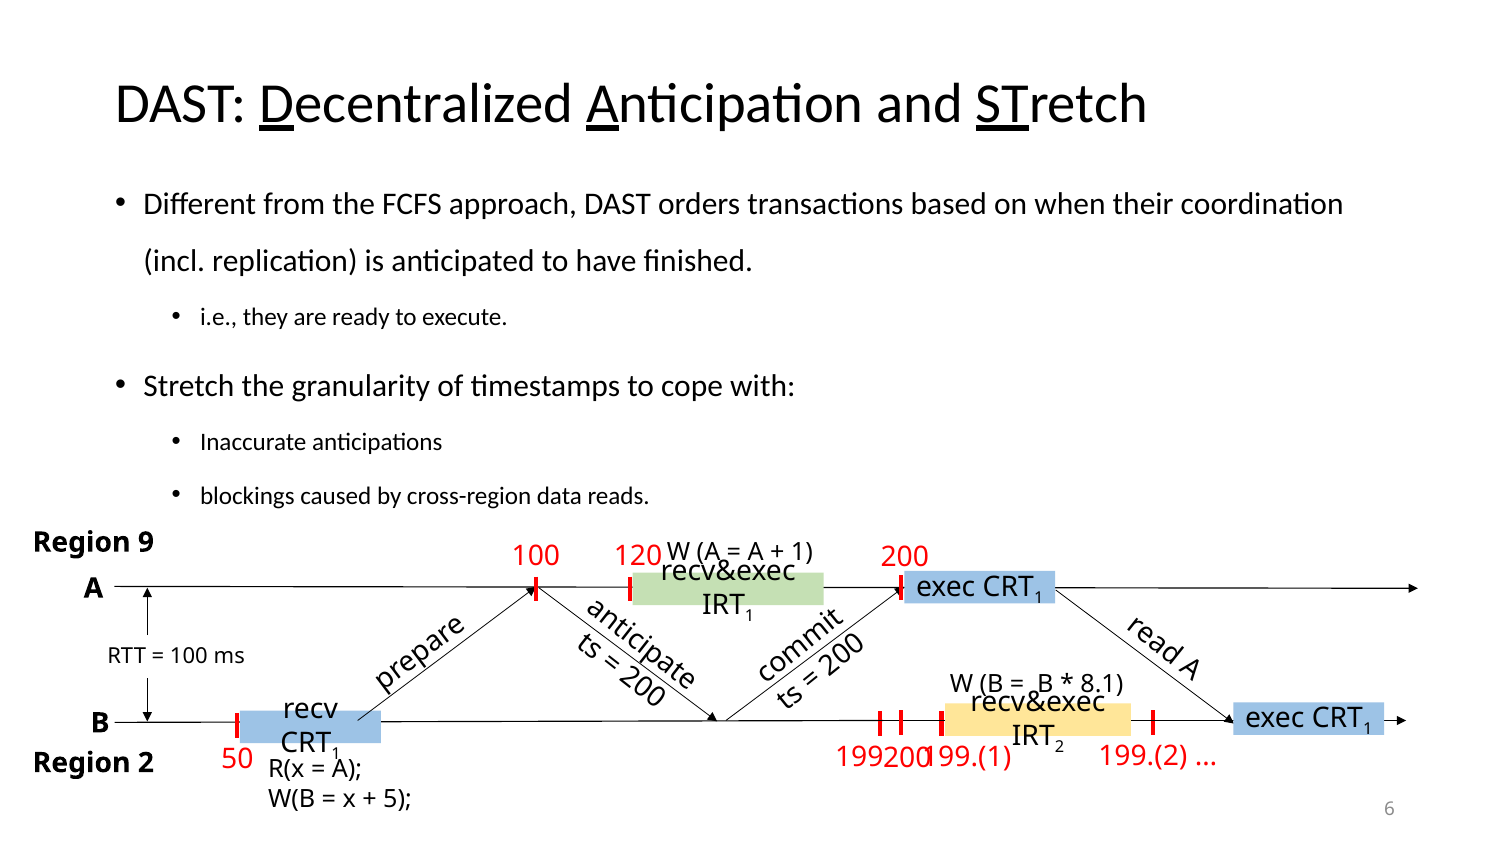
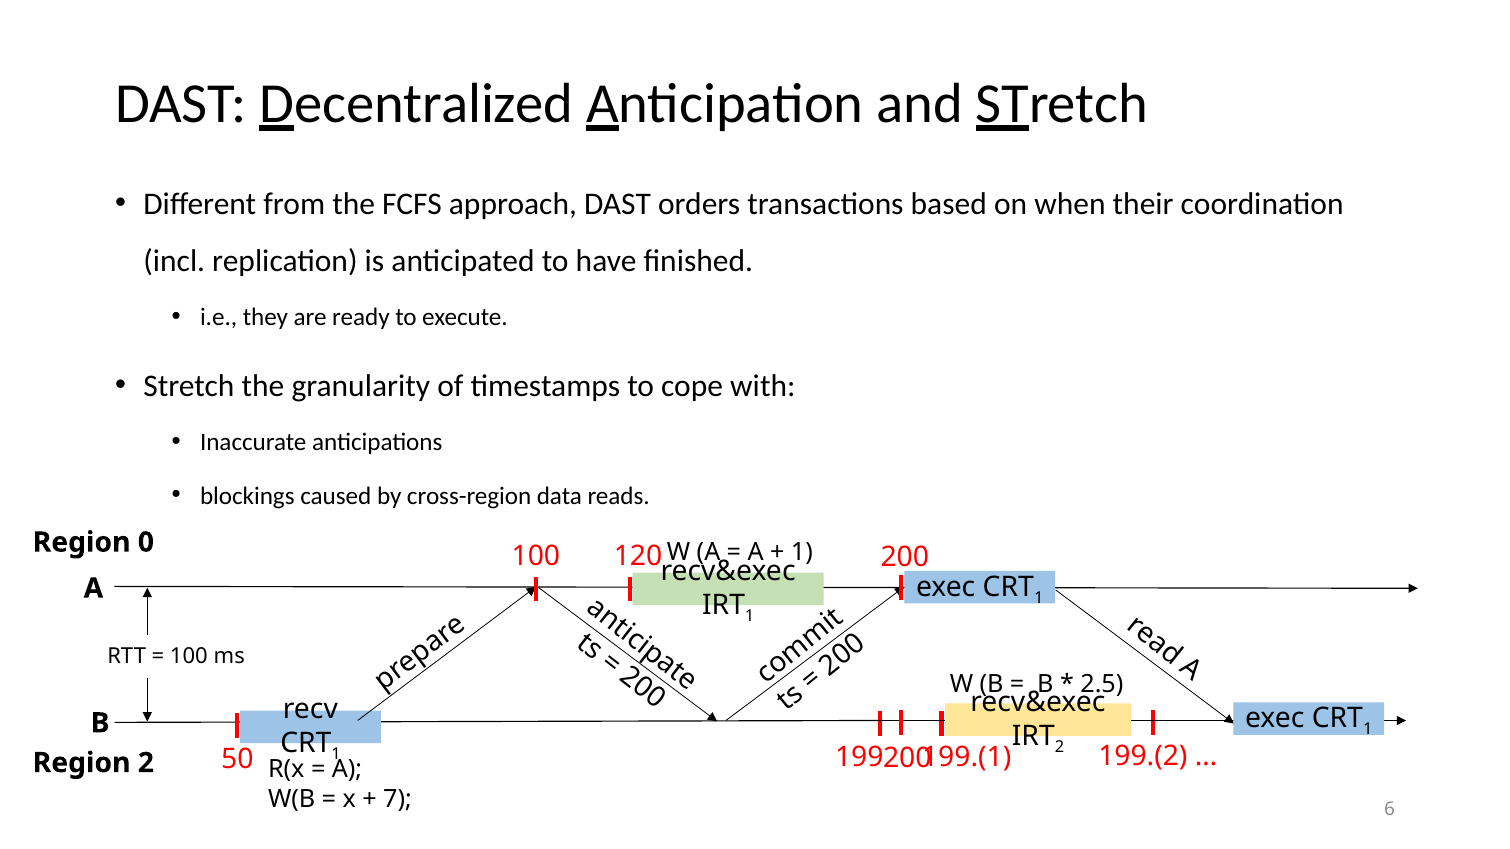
Region 9: 9 -> 0
8.1: 8.1 -> 2.5
5: 5 -> 7
